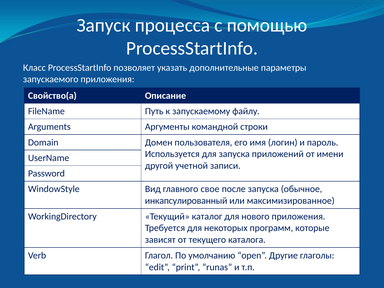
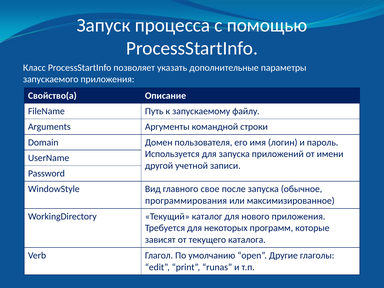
инкапсулированный: инкапсулированный -> программирования
